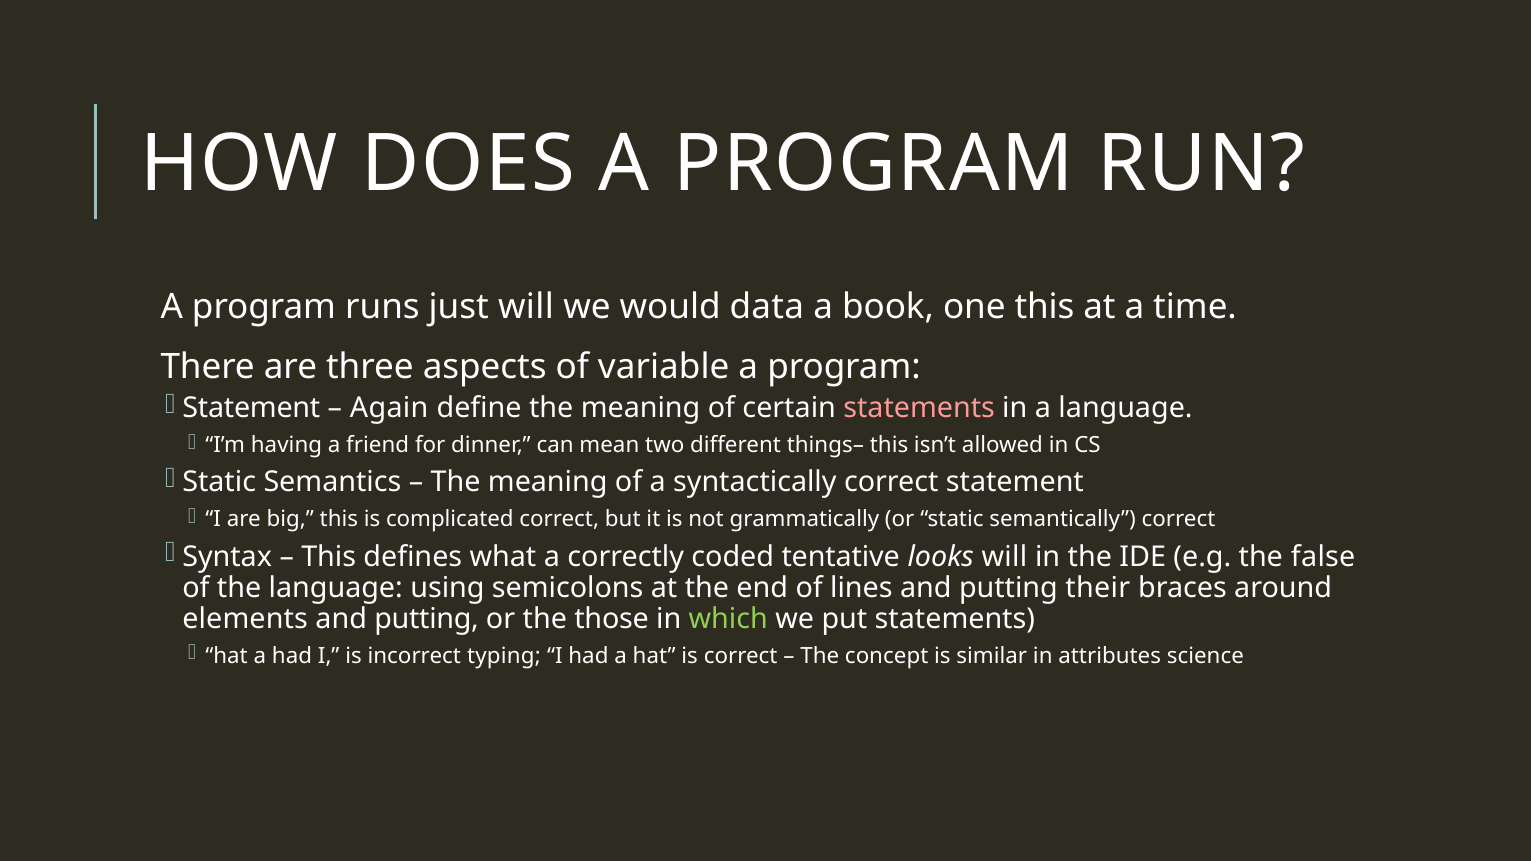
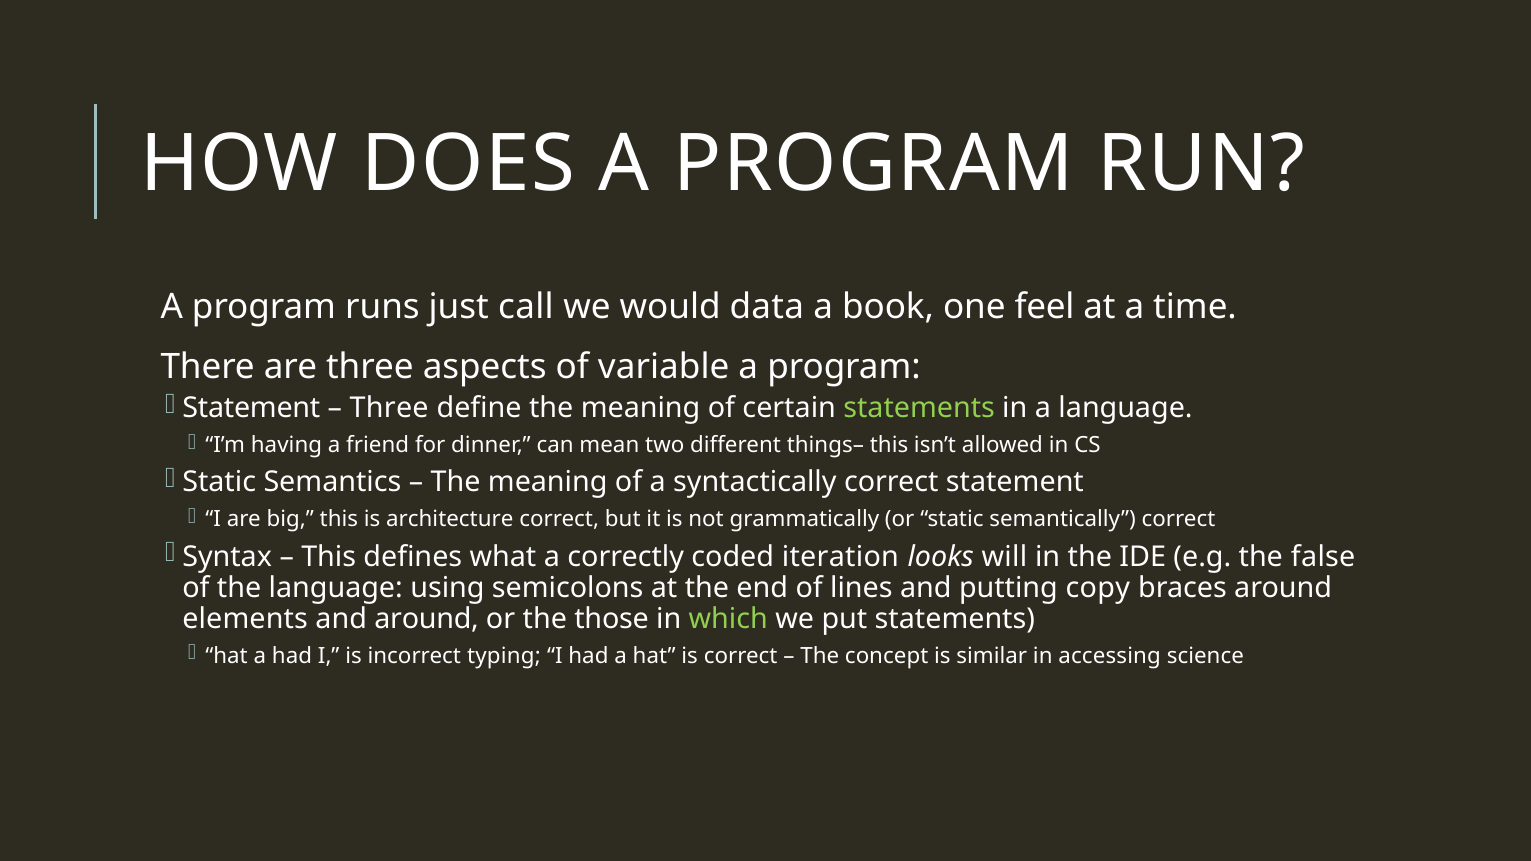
just will: will -> call
one this: this -> feel
Again at (389, 408): Again -> Three
statements at (919, 408) colour: pink -> light green
complicated: complicated -> architecture
tentative: tentative -> iteration
their: their -> copy
putting at (427, 619): putting -> around
attributes: attributes -> accessing
